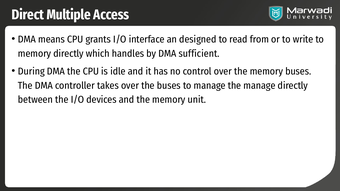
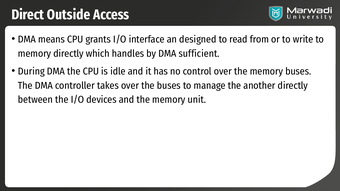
Multiple: Multiple -> Outside
the manage: manage -> another
